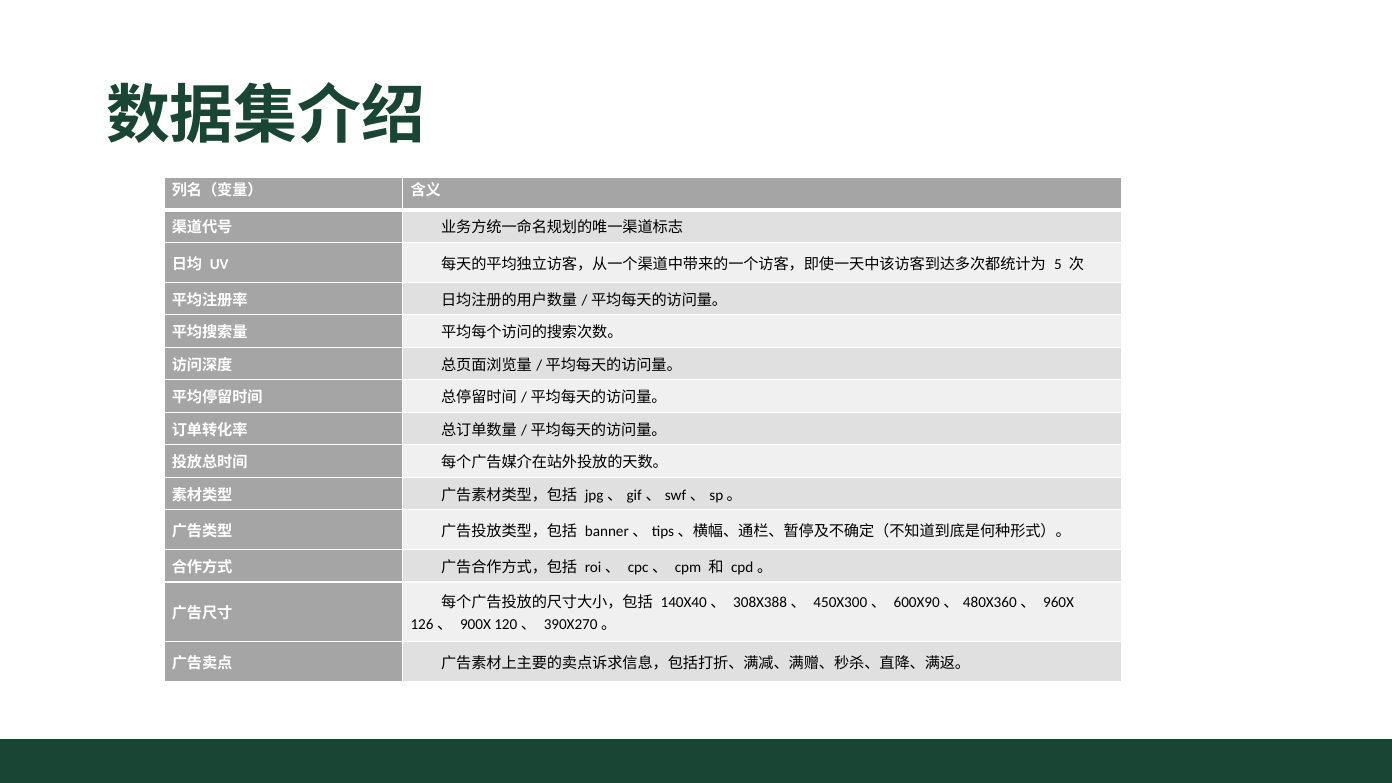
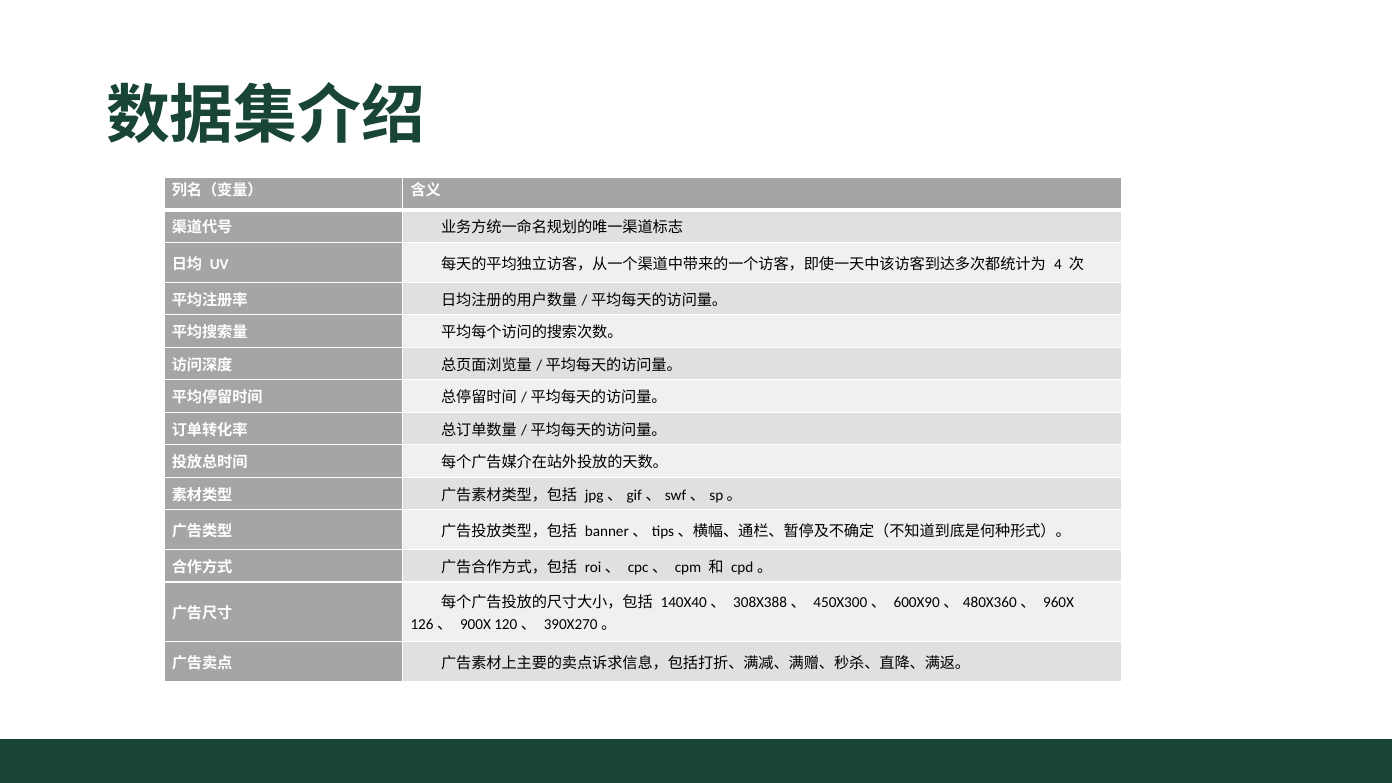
5: 5 -> 4
